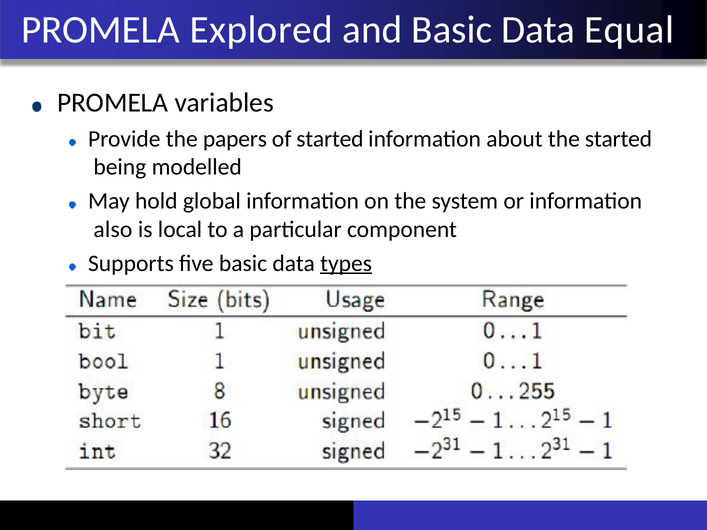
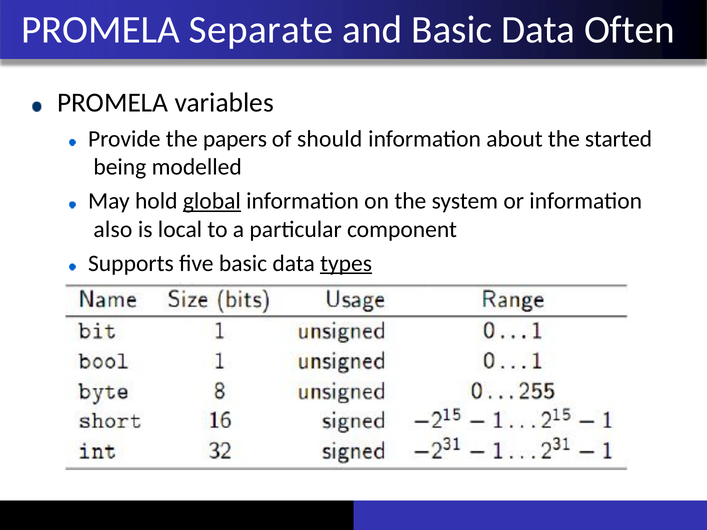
Explored: Explored -> Separate
Equal: Equal -> Often
of started: started -> should
global underline: none -> present
